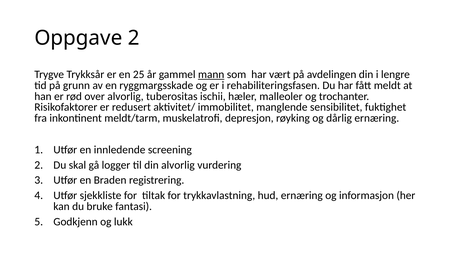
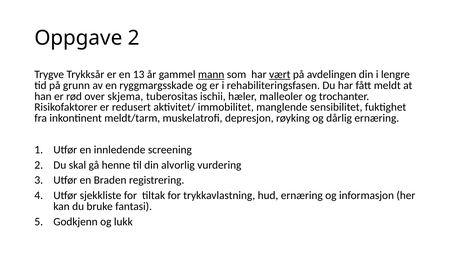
25: 25 -> 13
vært underline: none -> present
over alvorlig: alvorlig -> skjema
logger: logger -> henne
